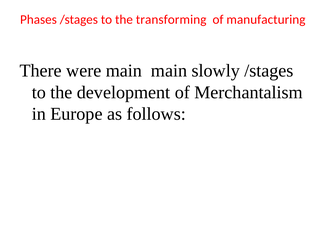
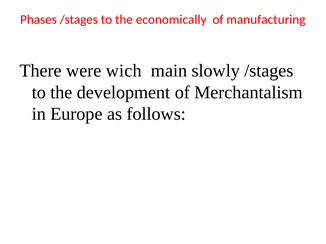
transforming: transforming -> economically
were main: main -> wich
